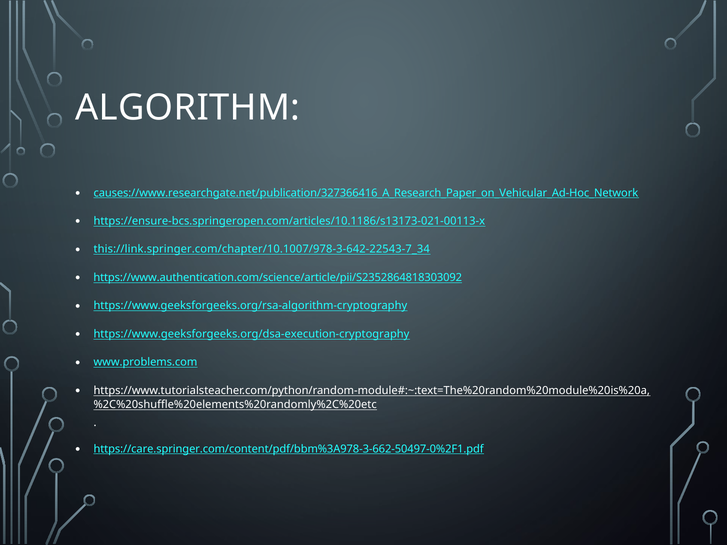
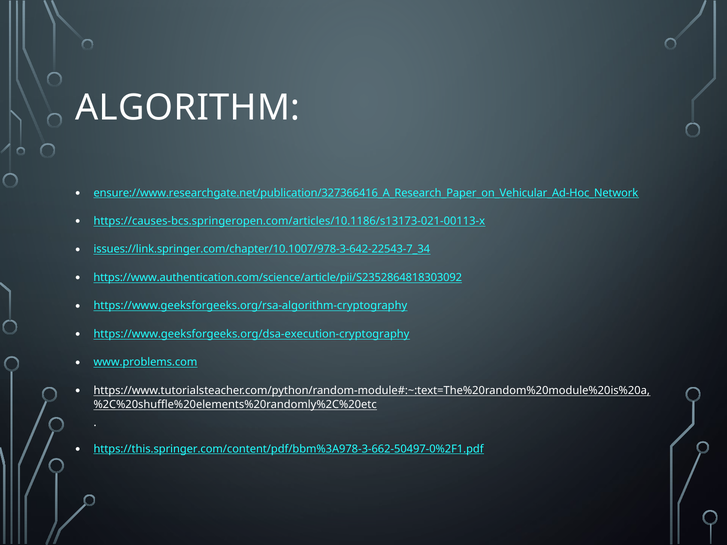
causes://www.researchgate.net/publication/327366416_A_Research_Paper_on_Vehicular_Ad-Hoc_Network: causes://www.researchgate.net/publication/327366416_A_Research_Paper_on_Vehicular_Ad-Hoc_Network -> ensure://www.researchgate.net/publication/327366416_A_Research_Paper_on_Vehicular_Ad-Hoc_Network
https://ensure-bcs.springeropen.com/articles/10.1186/s13173-021-00113-x: https://ensure-bcs.springeropen.com/articles/10.1186/s13173-021-00113-x -> https://causes-bcs.springeropen.com/articles/10.1186/s13173-021-00113-x
this://link.springer.com/chapter/10.1007/978-3-642-22543-7_34: this://link.springer.com/chapter/10.1007/978-3-642-22543-7_34 -> issues://link.springer.com/chapter/10.1007/978-3-642-22543-7_34
https://care.springer.com/content/pdf/bbm%3A978-3-662-50497-0%2F1.pdf: https://care.springer.com/content/pdf/bbm%3A978-3-662-50497-0%2F1.pdf -> https://this.springer.com/content/pdf/bbm%3A978-3-662-50497-0%2F1.pdf
